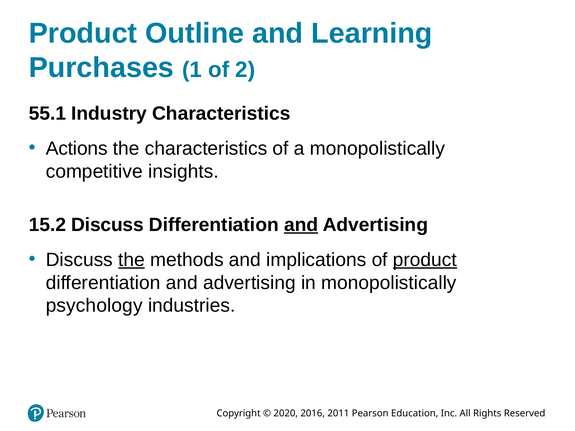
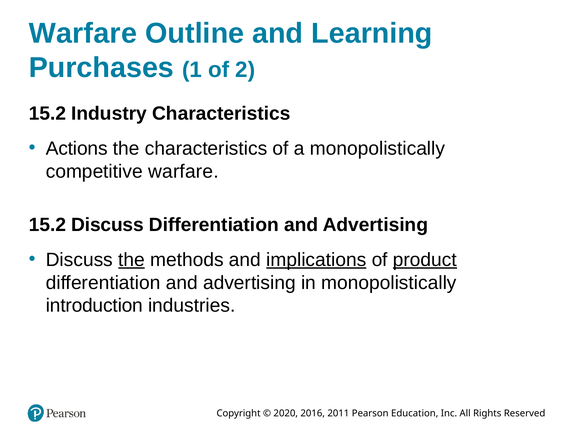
Product at (83, 33): Product -> Warfare
55.1 at (47, 113): 55.1 -> 15.2
competitive insights: insights -> warfare
and at (301, 225) underline: present -> none
implications underline: none -> present
psychology: psychology -> introduction
